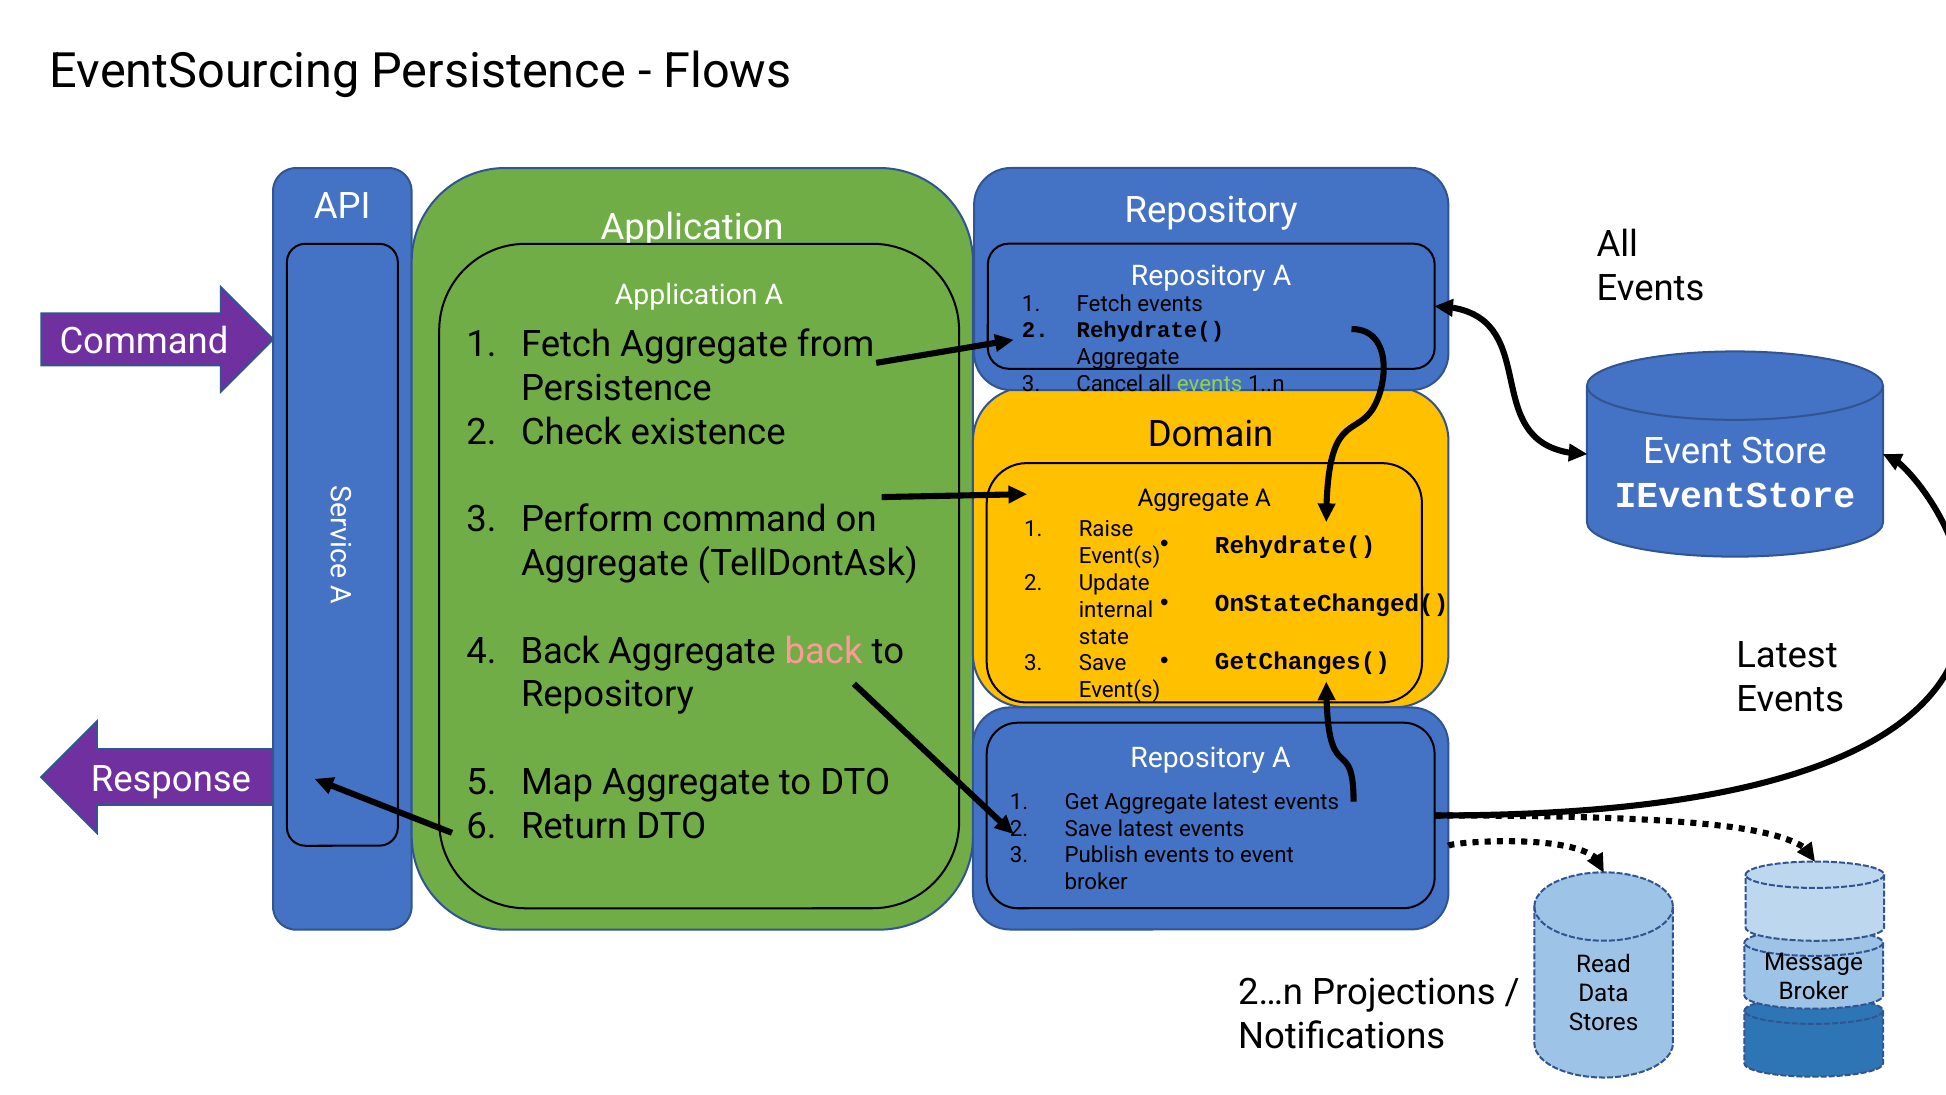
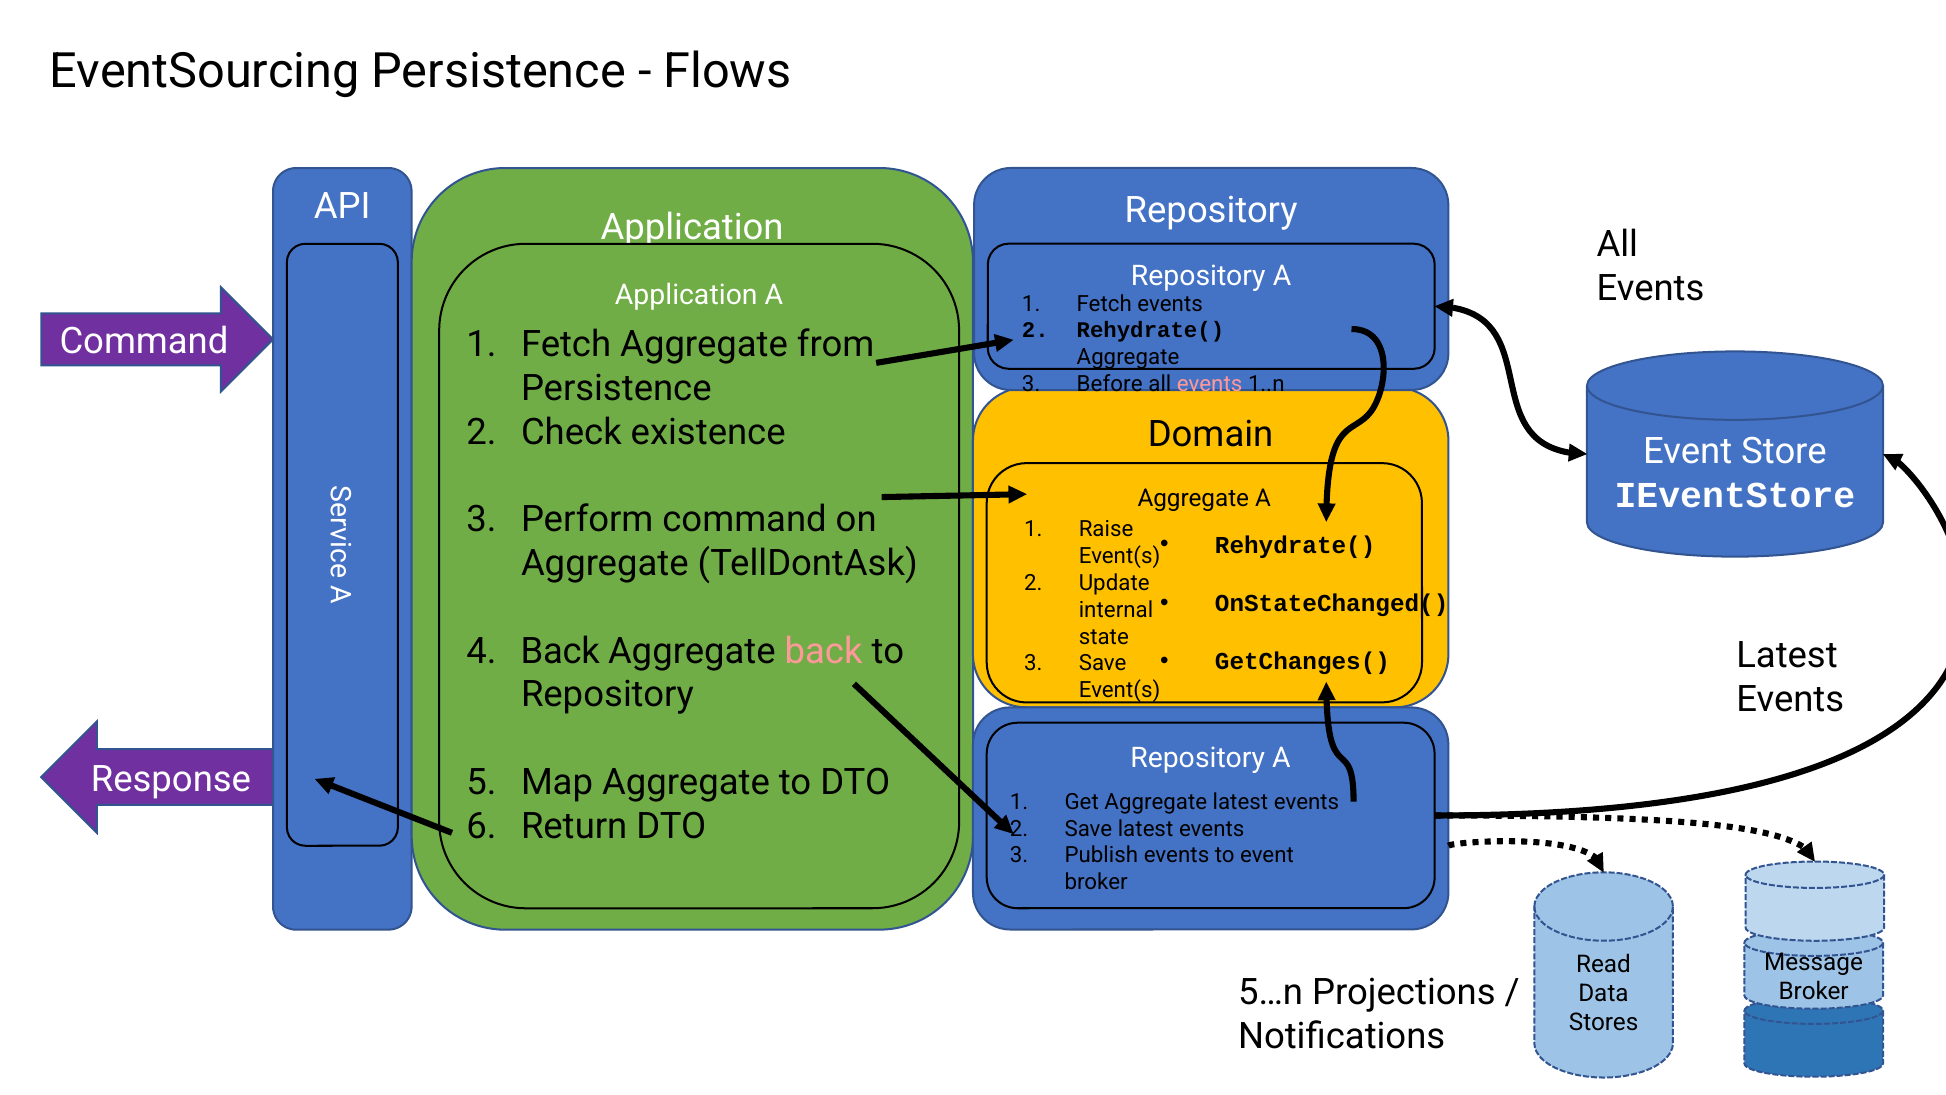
Cancel: Cancel -> Before
events at (1210, 384) colour: light green -> pink
2…n: 2…n -> 5…n
